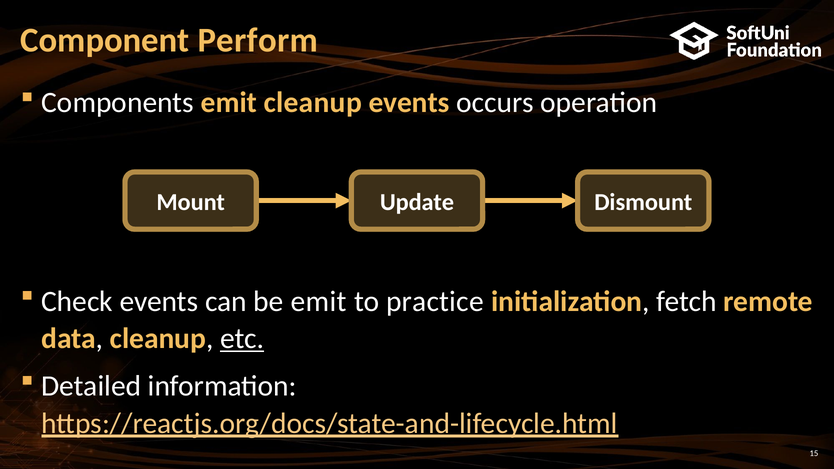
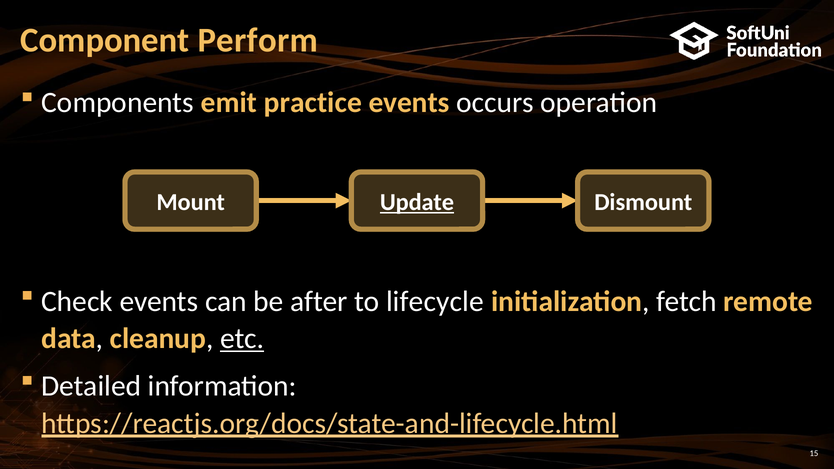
emit cleanup: cleanup -> practice
Update underline: none -> present
be emit: emit -> after
practice: practice -> lifecycle
